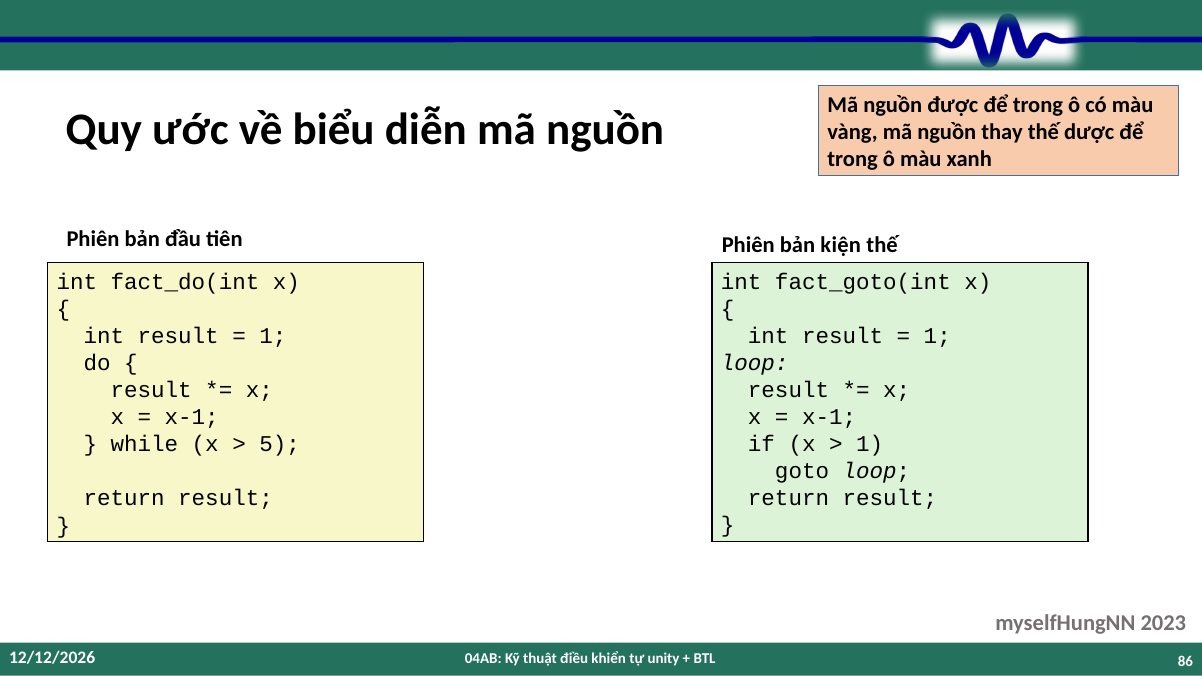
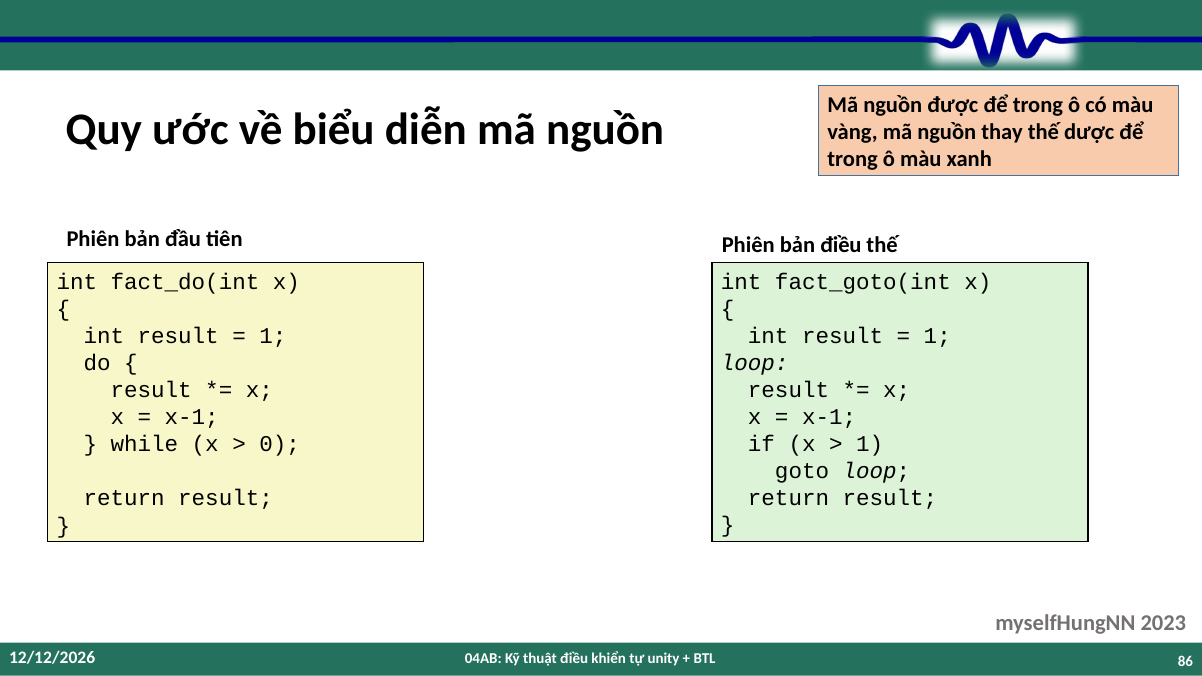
bản kiện: kiện -> điều
5: 5 -> 0
